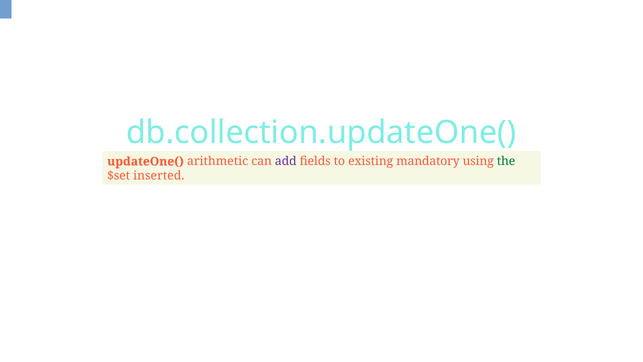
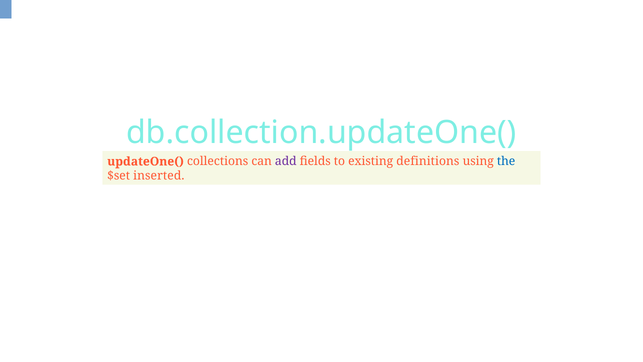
arithmetic: arithmetic -> collections
mandatory: mandatory -> definitions
the colour: green -> blue
